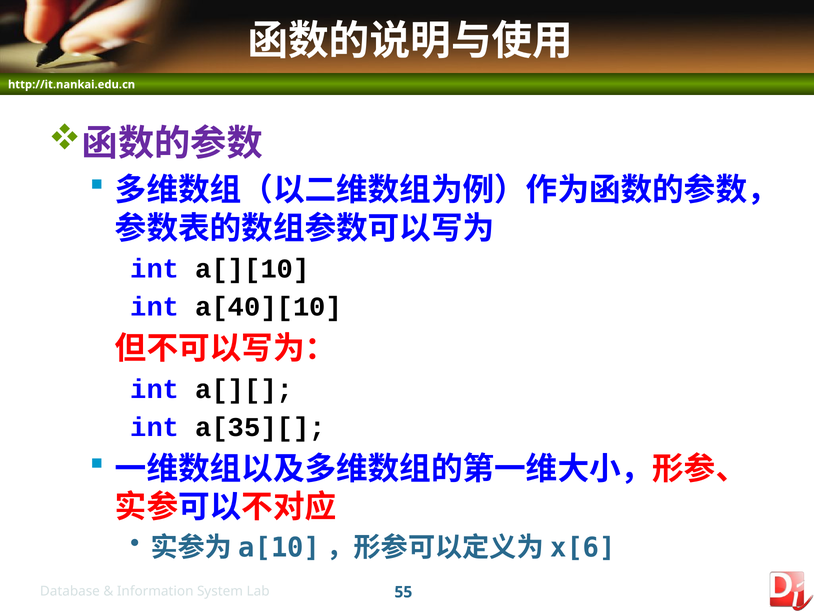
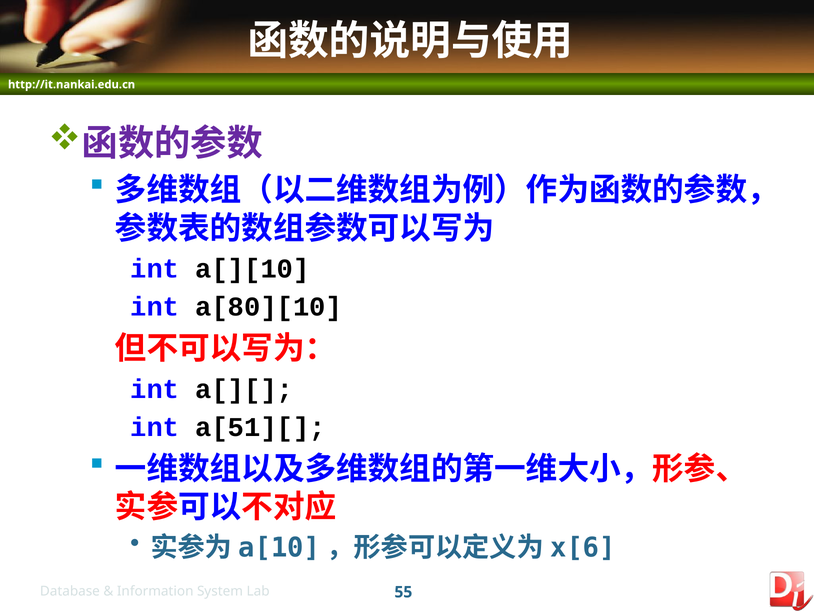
a[40][10: a[40][10 -> a[80][10
a[35][: a[35][ -> a[51][
